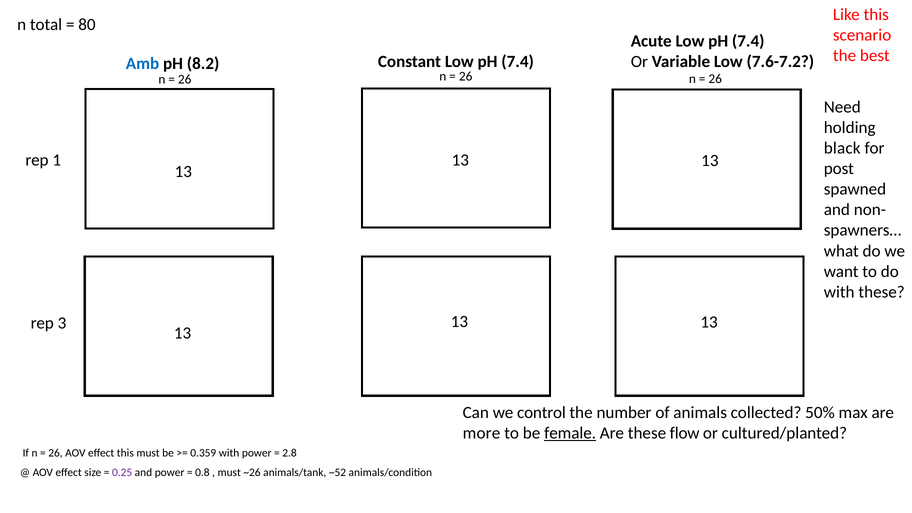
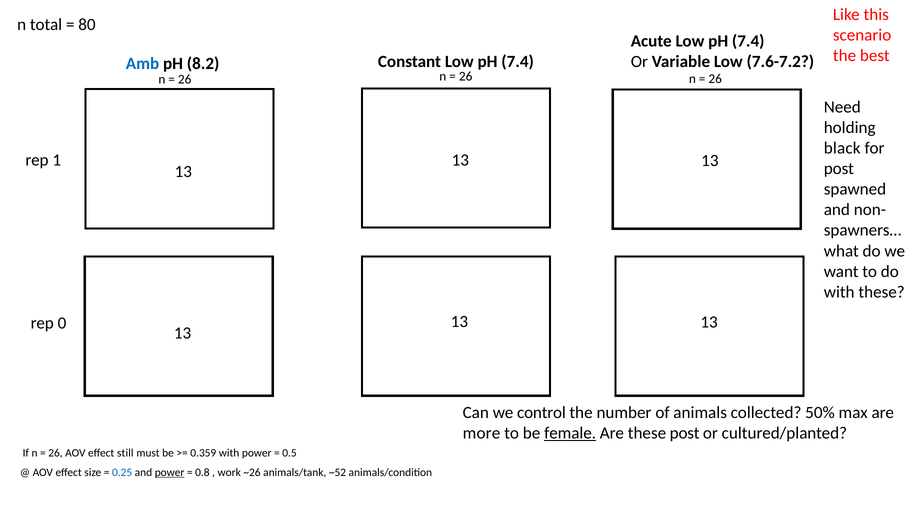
3: 3 -> 0
these flow: flow -> post
effect this: this -> still
2.8: 2.8 -> 0.5
0.25 colour: purple -> blue
power at (170, 472) underline: none -> present
must at (229, 472): must -> work
